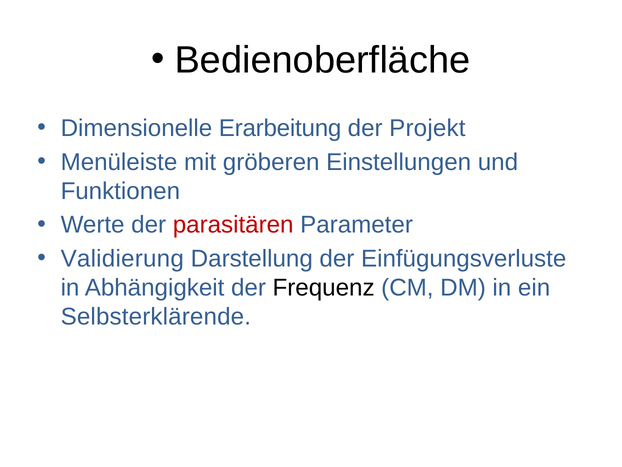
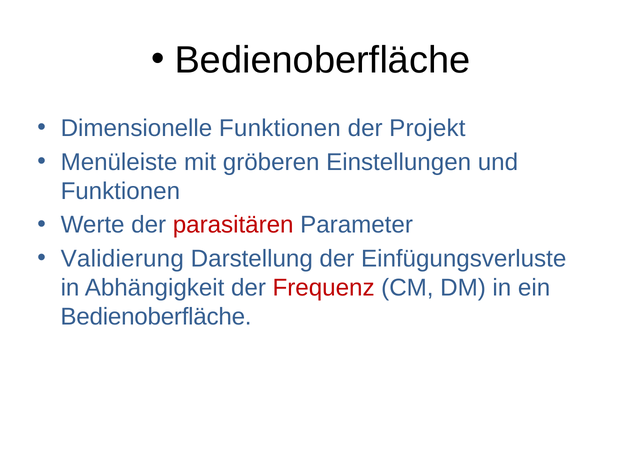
Dimensionelle Erarbeitung: Erarbeitung -> Funktionen
Frequenz colour: black -> red
Selbsterklärende at (156, 316): Selbsterklärende -> Bedienoberfläche
